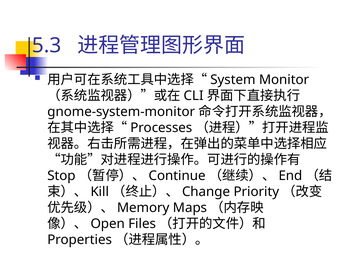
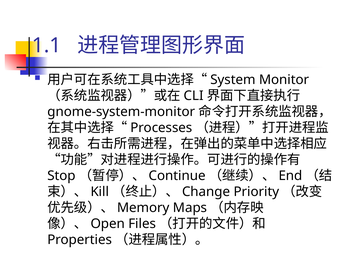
5.3: 5.3 -> 1.1
